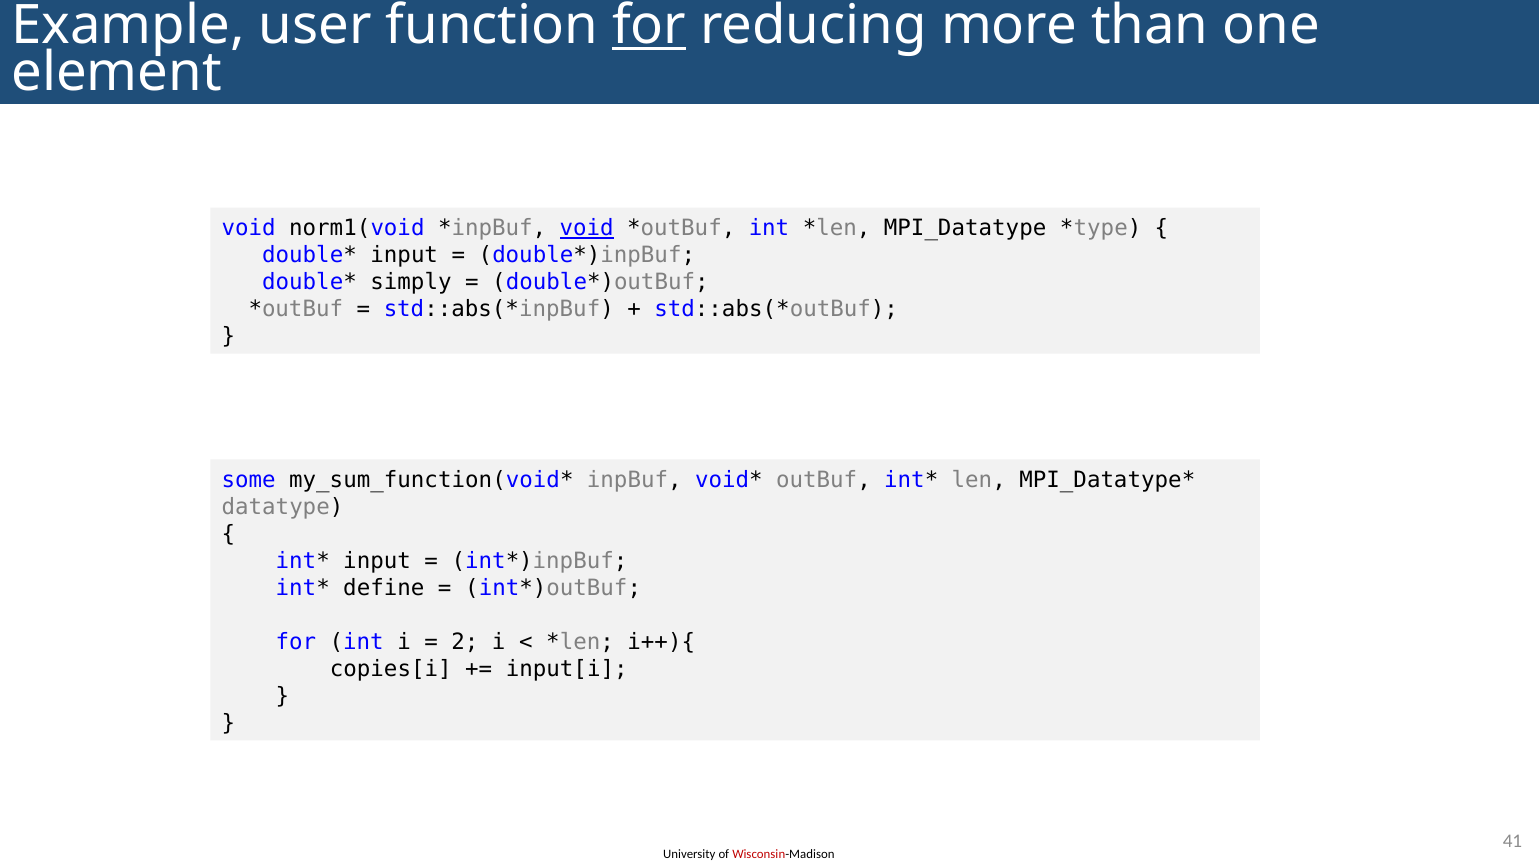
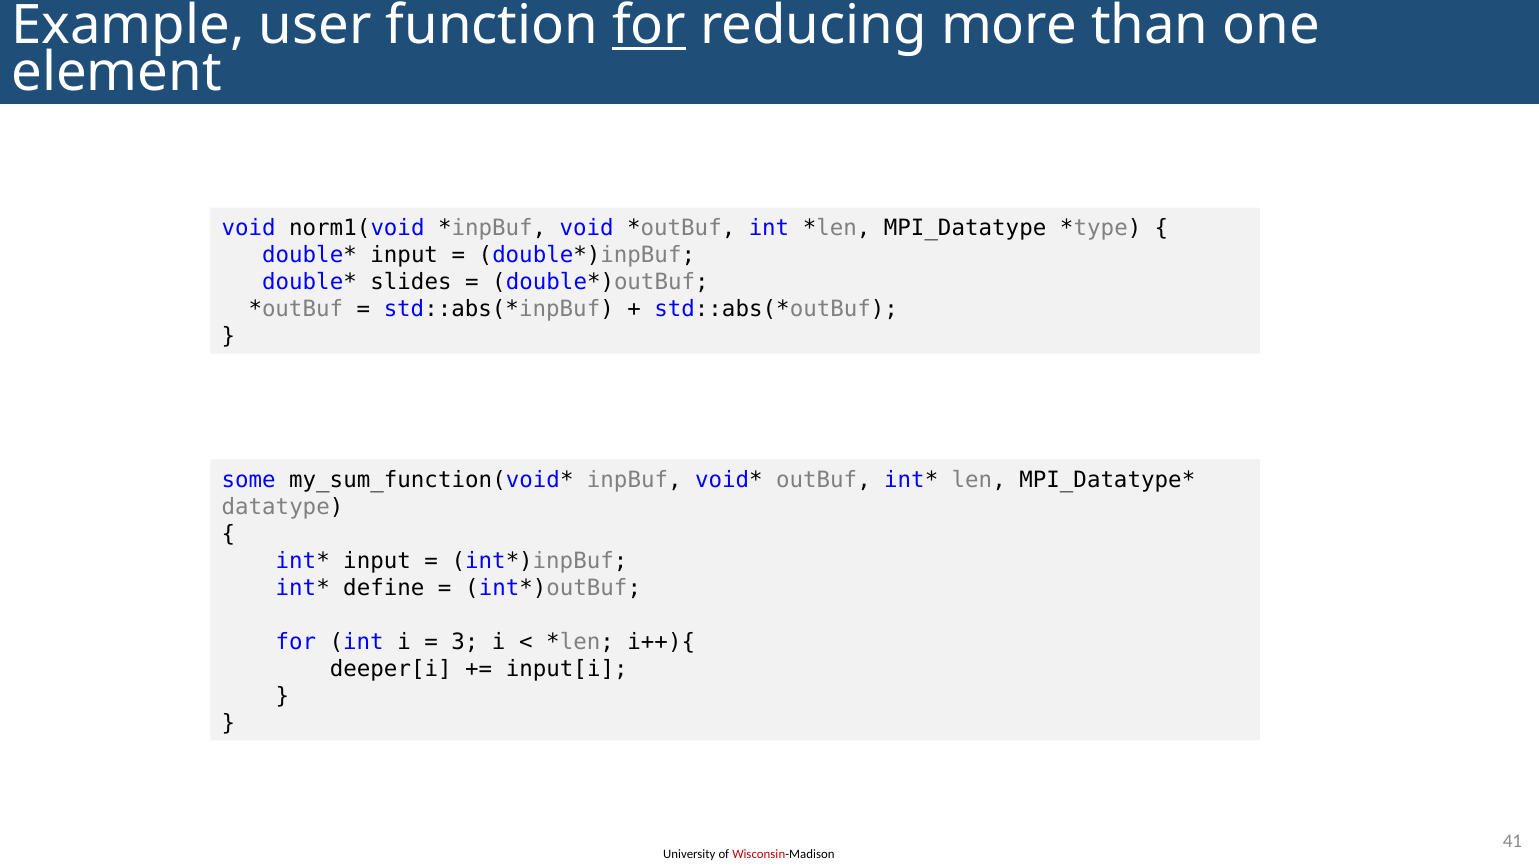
void at (587, 228) underline: present -> none
simply: simply -> slides
2: 2 -> 3
copies[i: copies[i -> deeper[i
